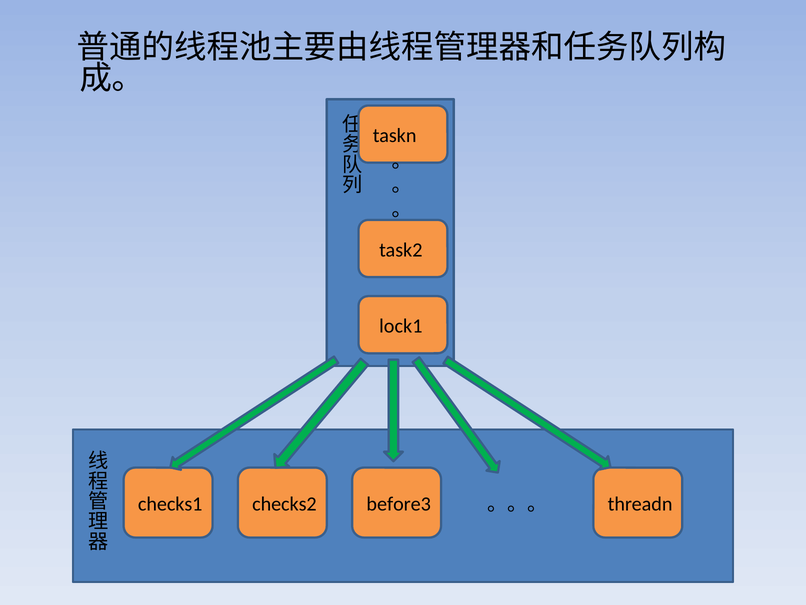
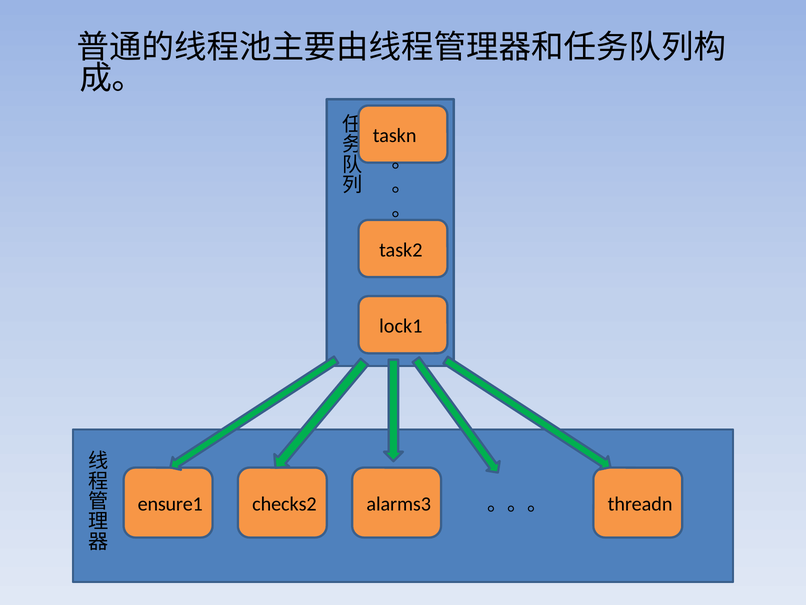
checks1: checks1 -> ensure1
before3: before3 -> alarms3
